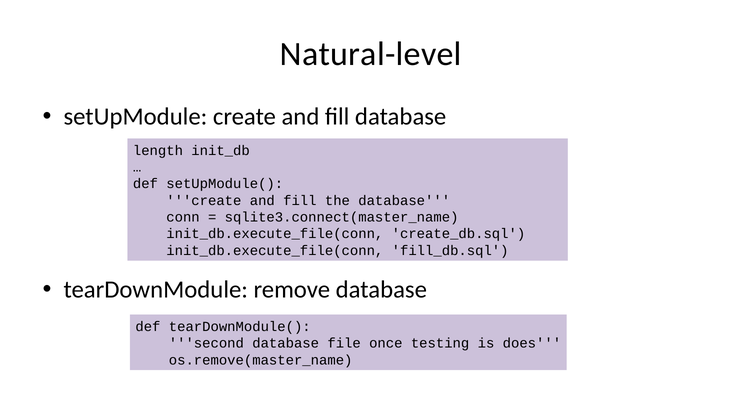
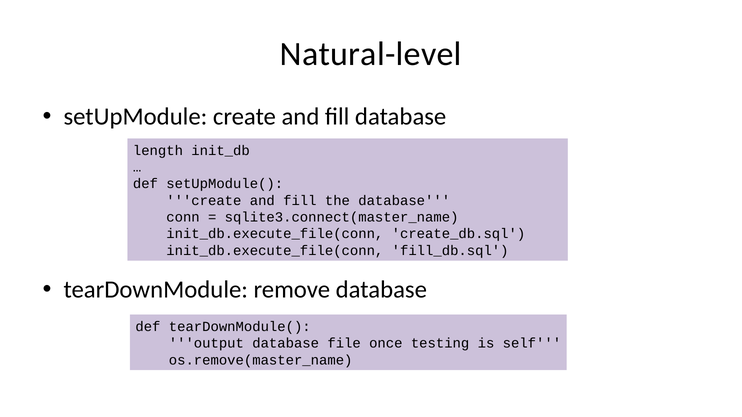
second: second -> output
does: does -> self
